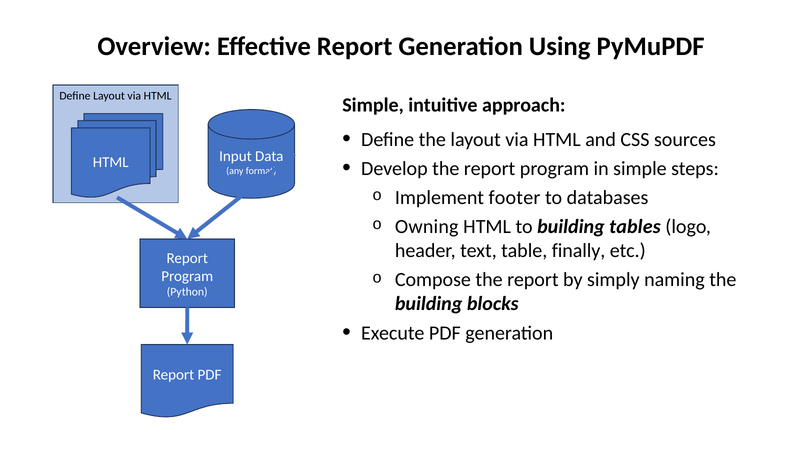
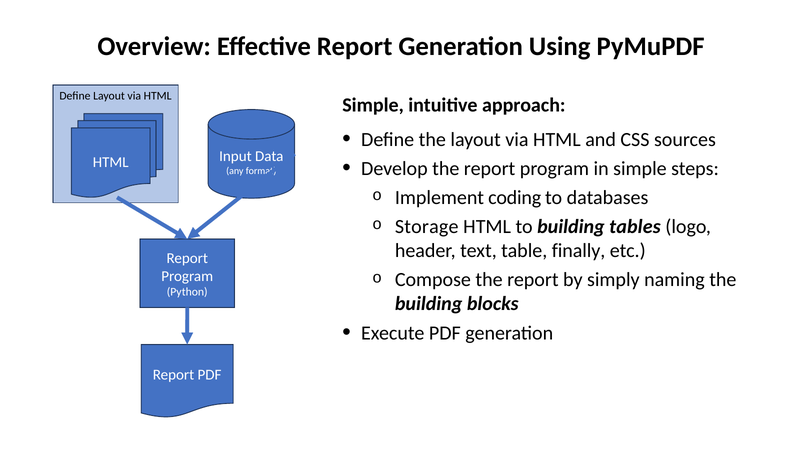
footer: footer -> coding
Owning: Owning -> Storage
